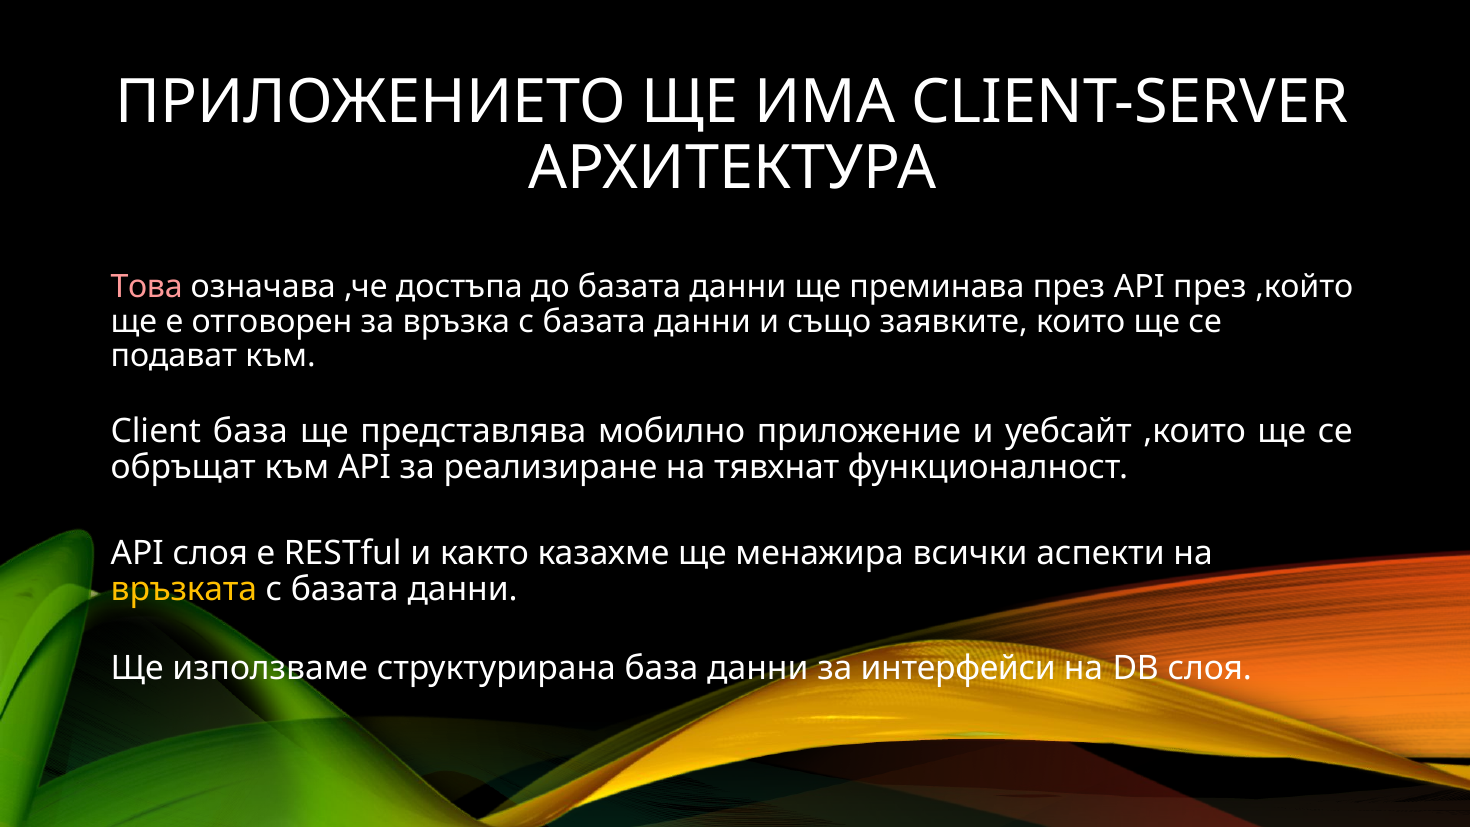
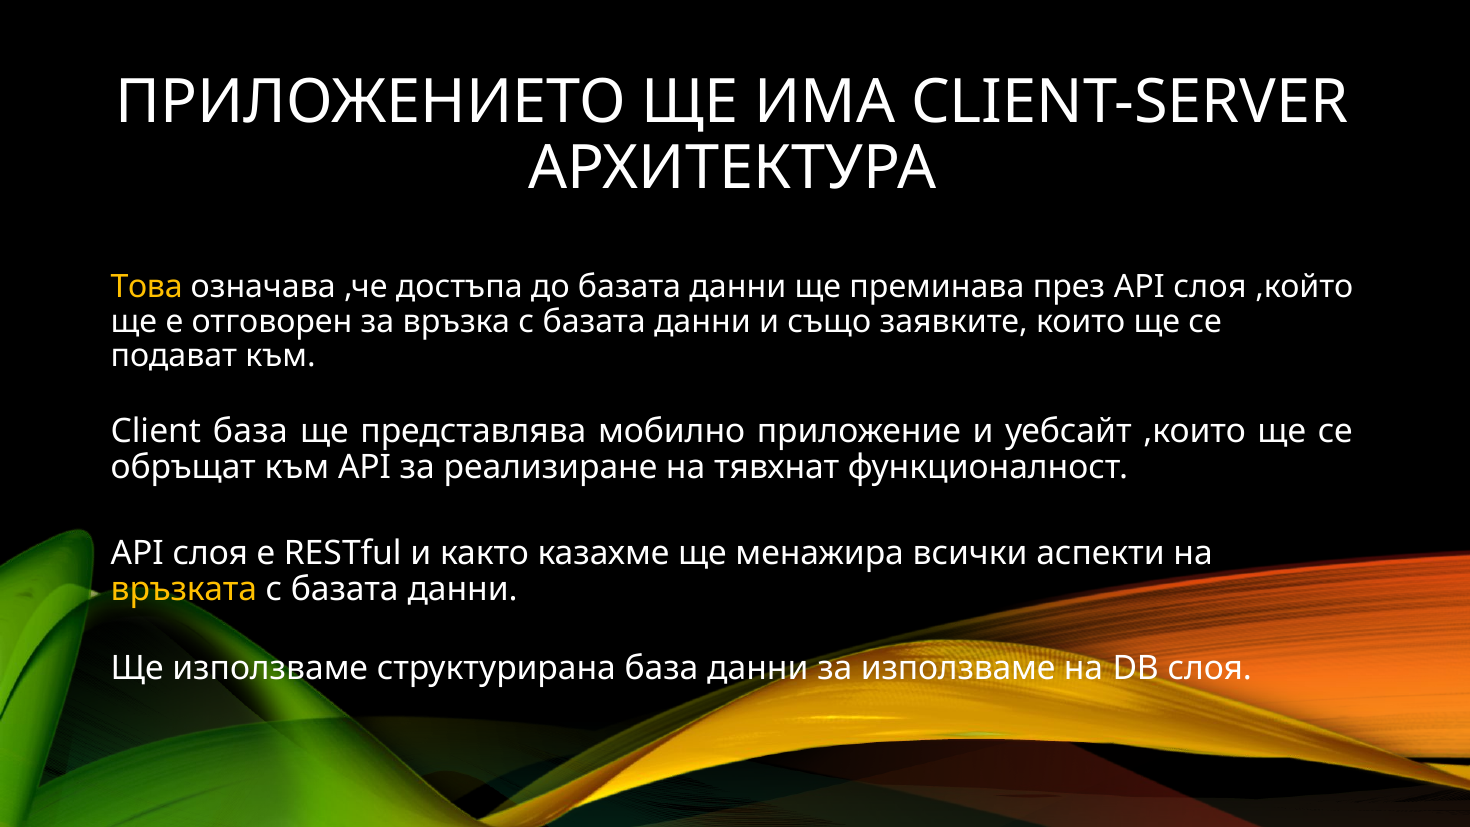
Това colour: pink -> yellow
през API през: през -> слоя
за интерфейси: интерфейси -> използваме
